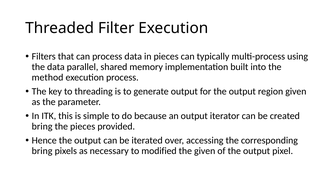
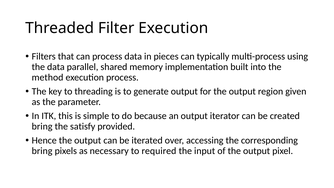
the pieces: pieces -> satisfy
modified: modified -> required
the given: given -> input
